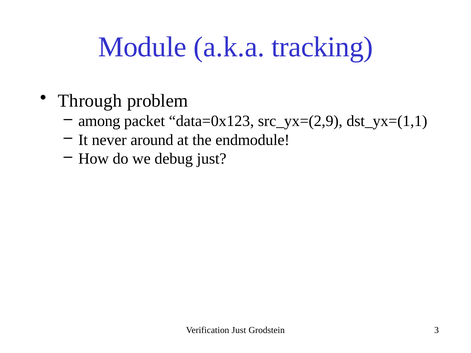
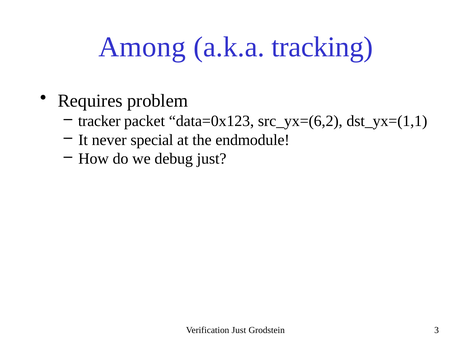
Module: Module -> Among
Through: Through -> Requires
among: among -> tracker
src_yx=(2,9: src_yx=(2,9 -> src_yx=(6,2
around: around -> special
